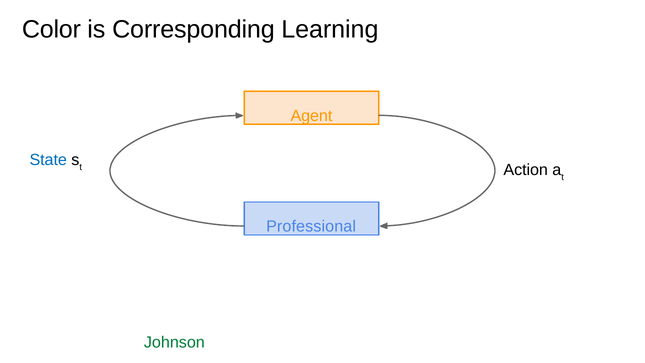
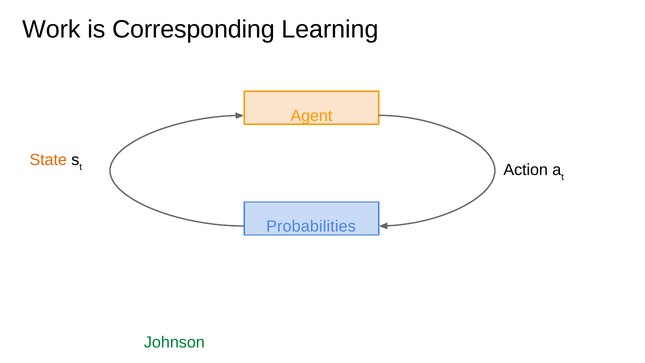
Color: Color -> Work
State colour: blue -> orange
Professional: Professional -> Probabilities
